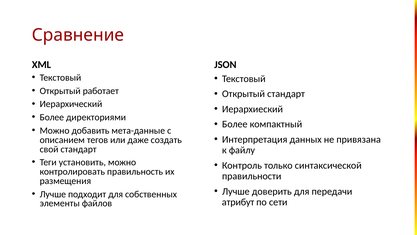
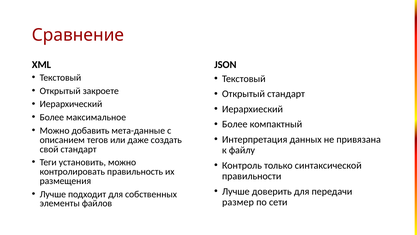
работает: работает -> закроете
директориями: директориями -> максимальное
атрибут: атрибут -> размер
